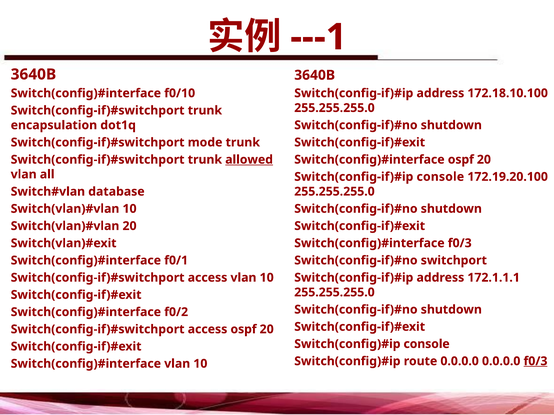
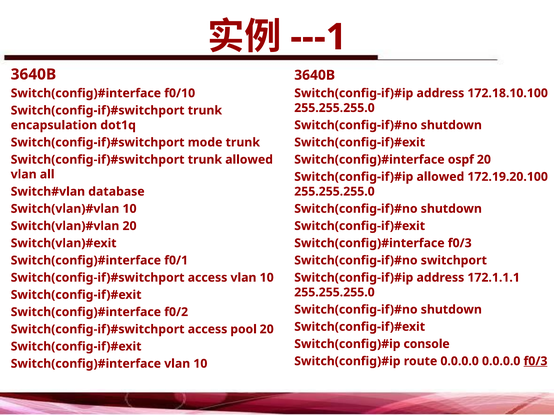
allowed at (249, 160) underline: present -> none
console at (440, 177): console -> allowed
access ospf: ospf -> pool
